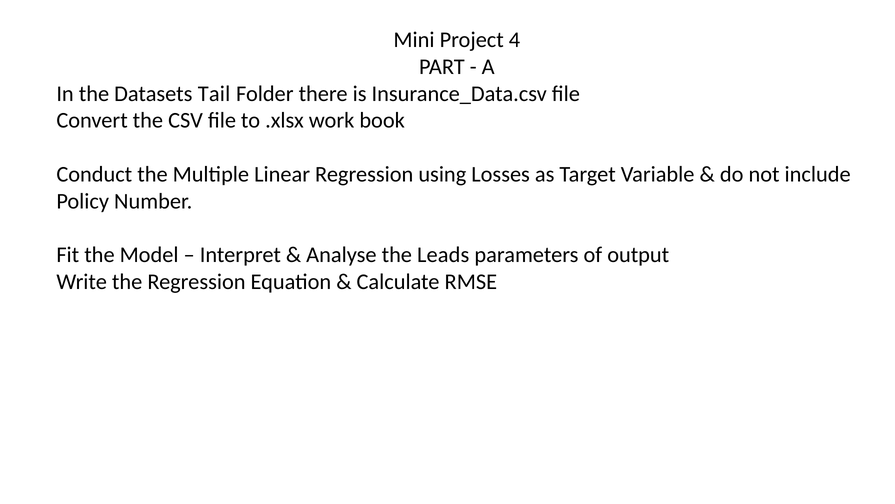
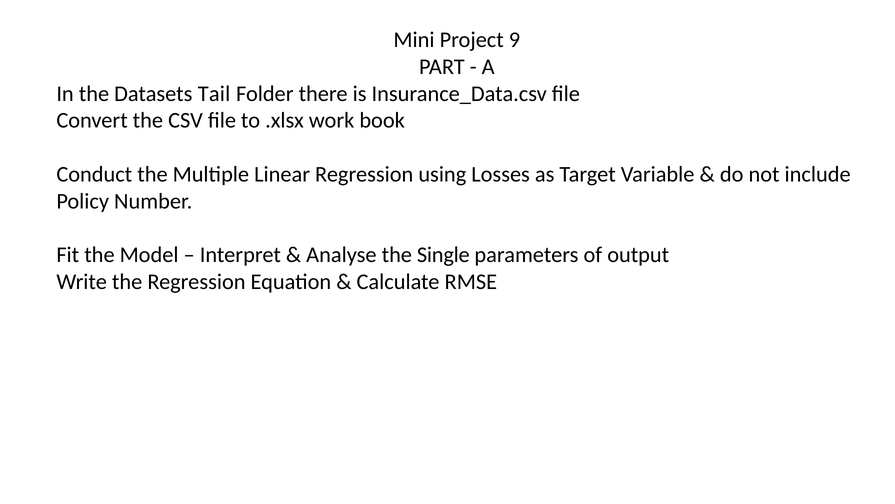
4: 4 -> 9
Leads: Leads -> Single
